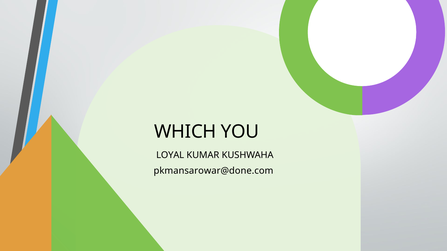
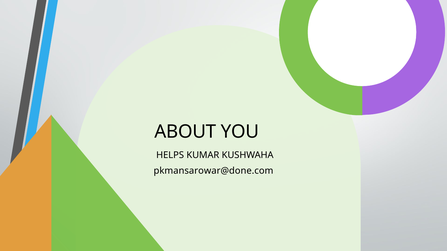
WHICH: WHICH -> ABOUT
LOYAL: LOYAL -> HELPS
